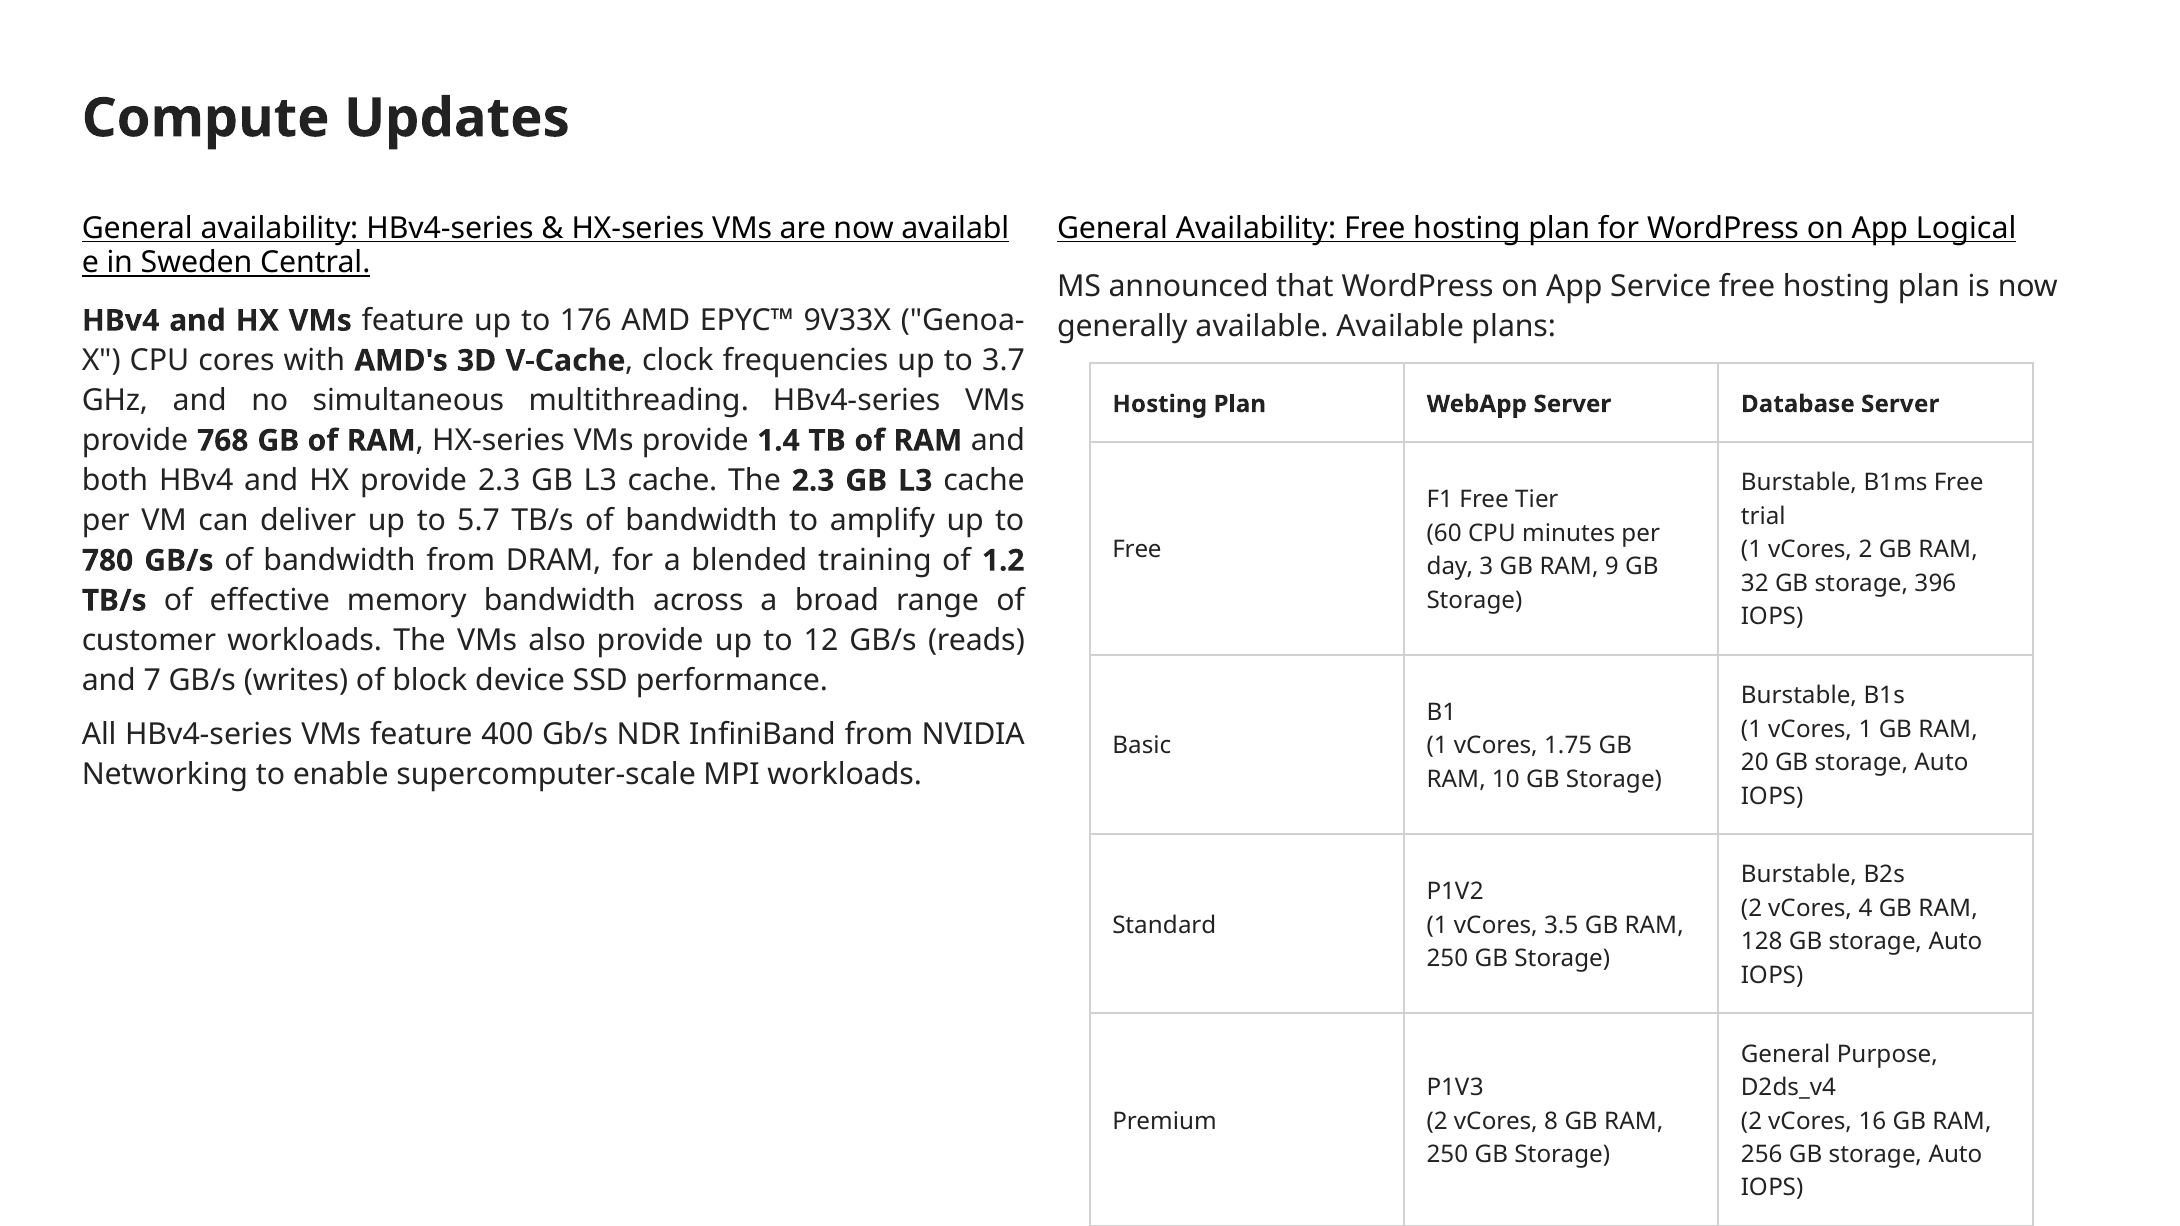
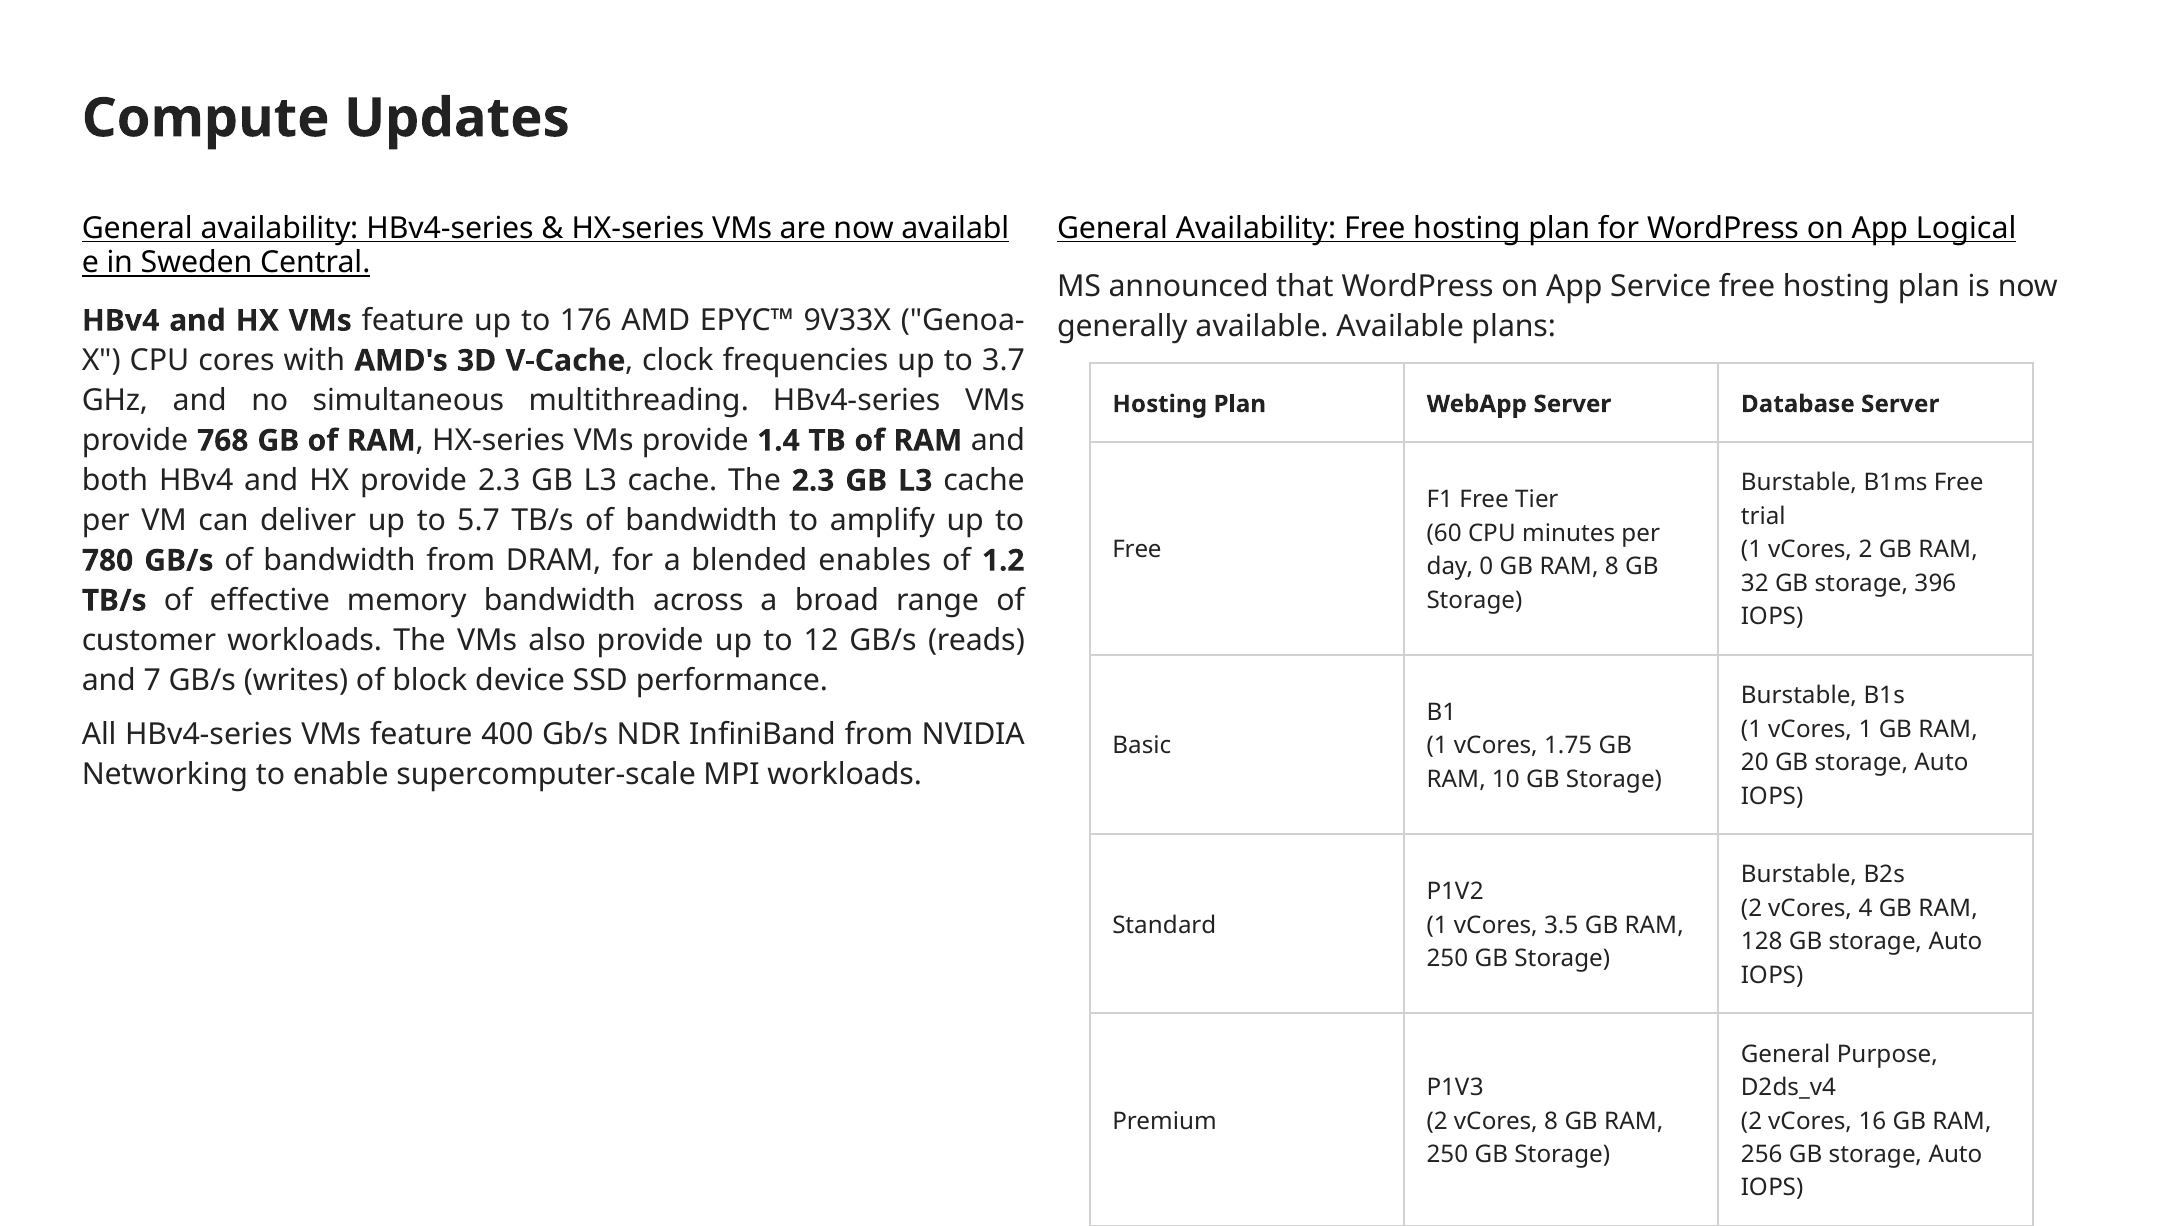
training: training -> enables
3: 3 -> 0
RAM 9: 9 -> 8
